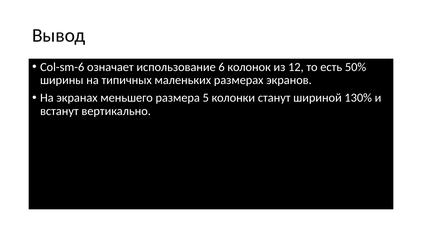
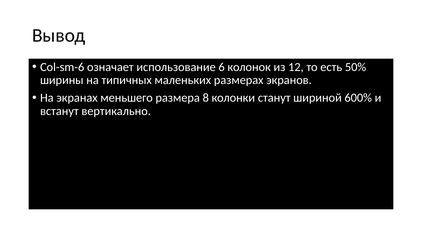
5: 5 -> 8
130%: 130% -> 600%
